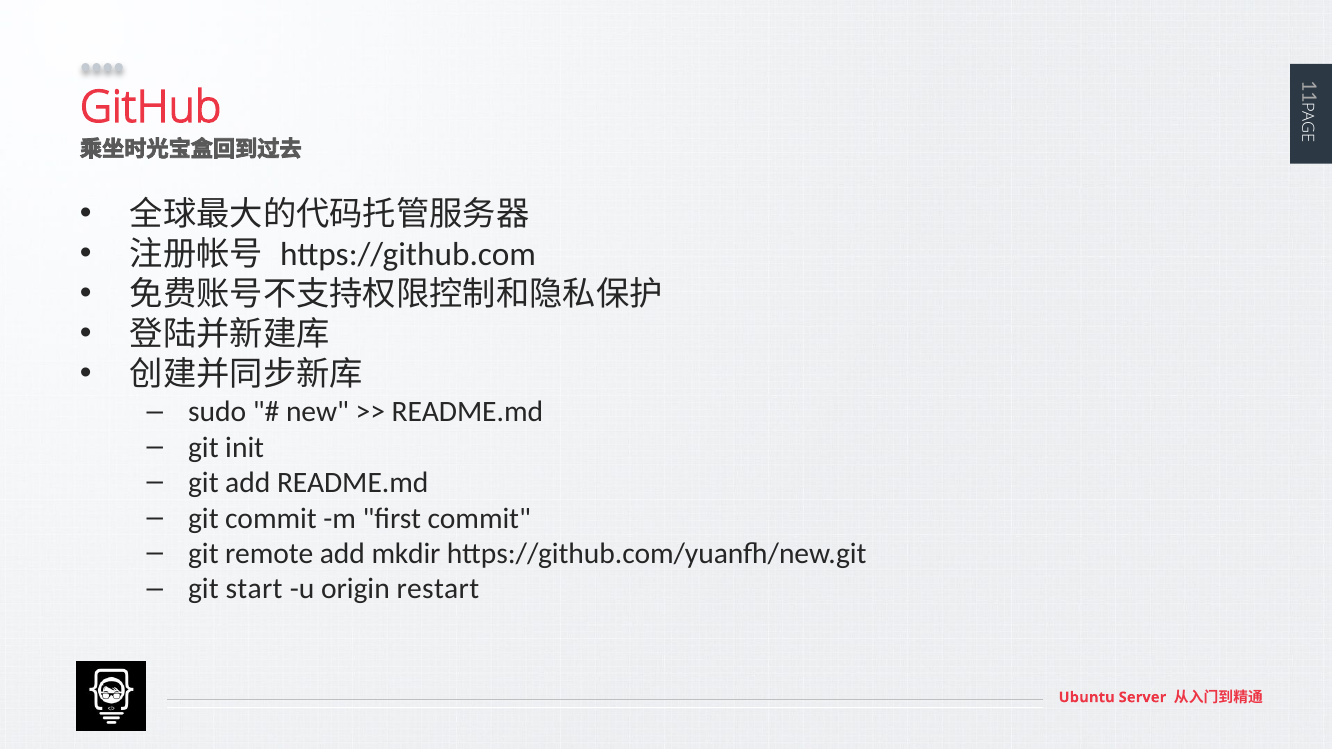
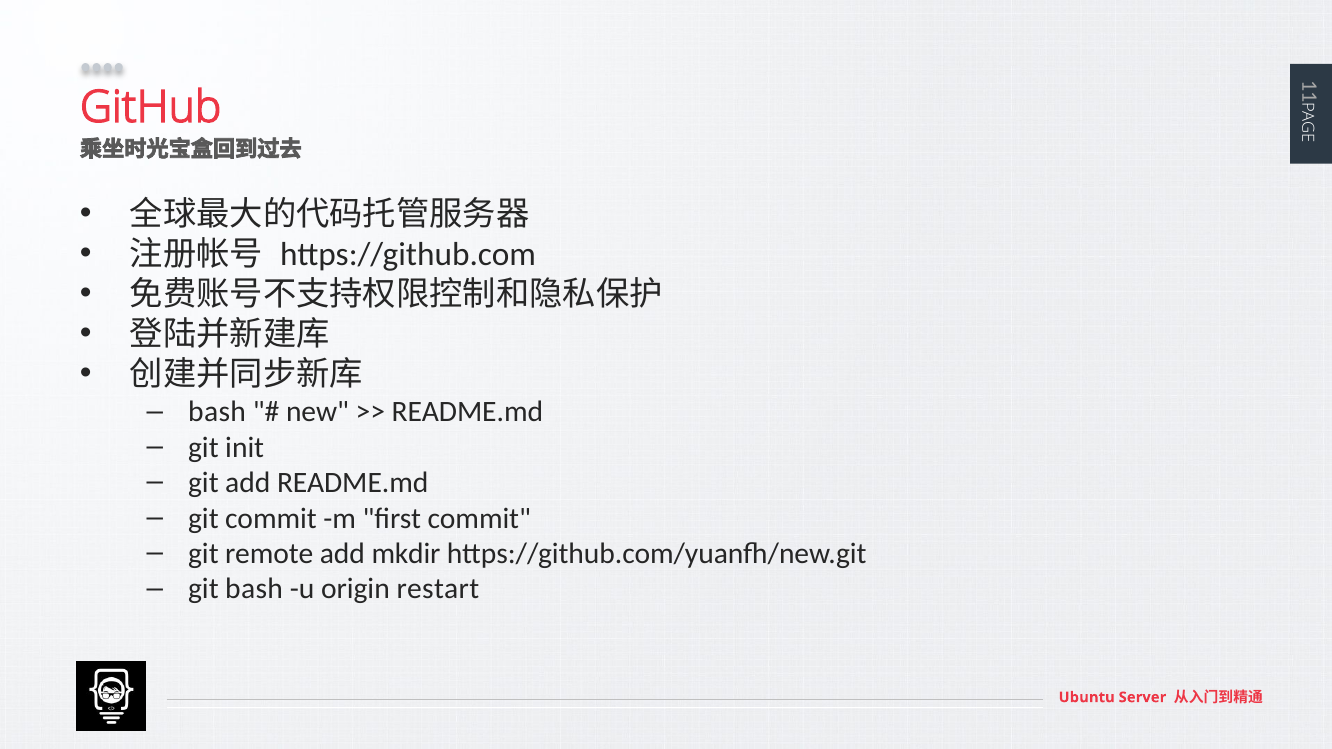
sudo at (217, 412): sudo -> bash
git start: start -> bash
